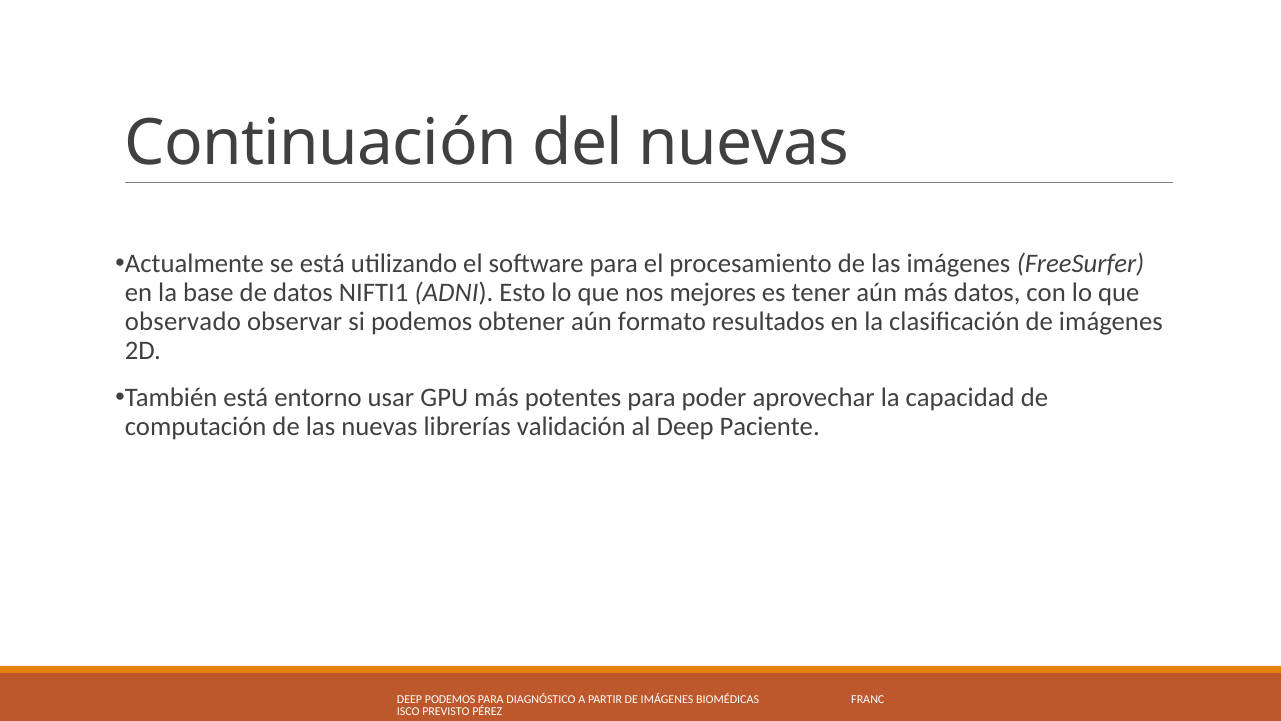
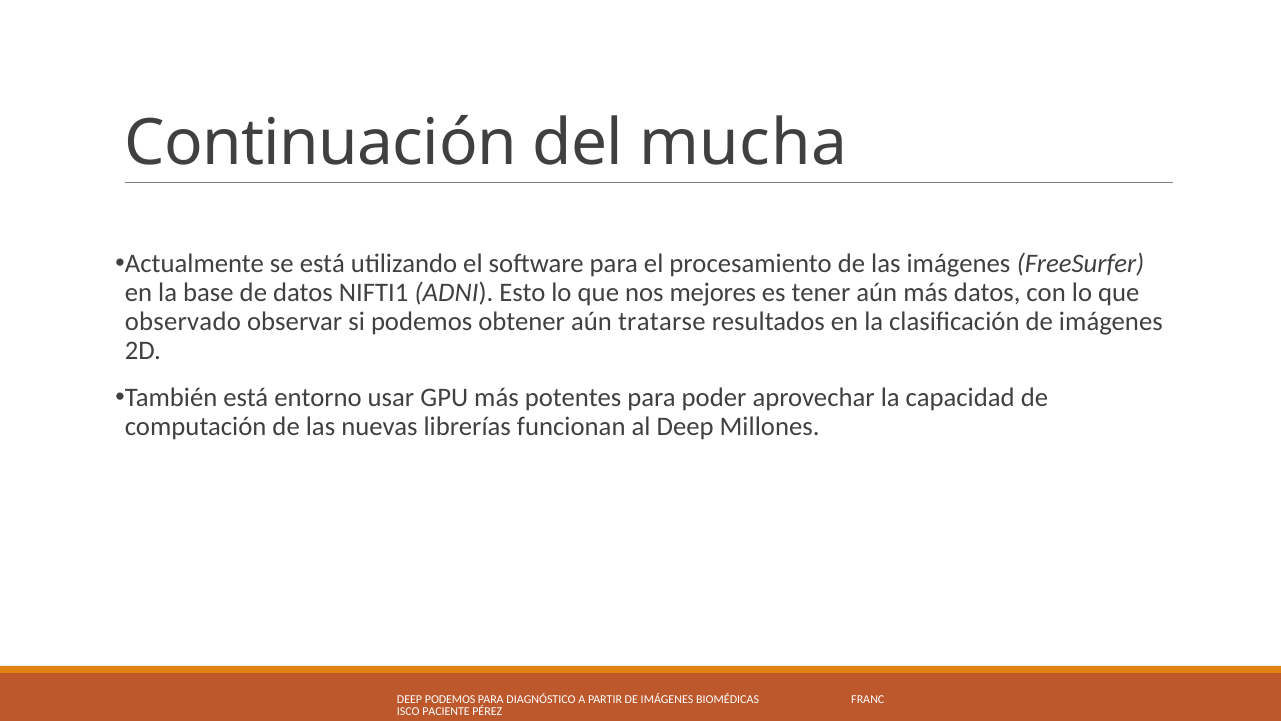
del nuevas: nuevas -> mucha
formato: formato -> tratarse
validación: validación -> funcionan
Paciente: Paciente -> Millones
PREVISTO: PREVISTO -> PACIENTE
